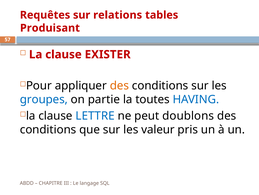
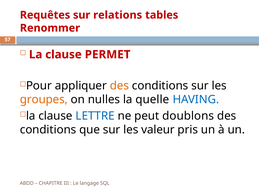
Produisant: Produisant -> Renommer
EXISTER: EXISTER -> PERMET
groupes colour: blue -> orange
partie: partie -> nulles
toutes: toutes -> quelle
